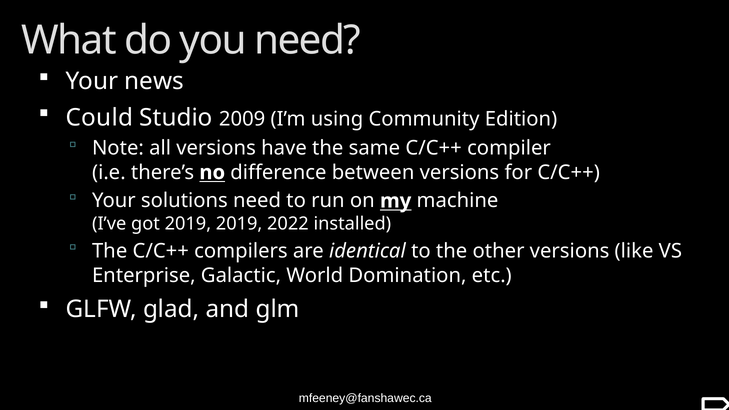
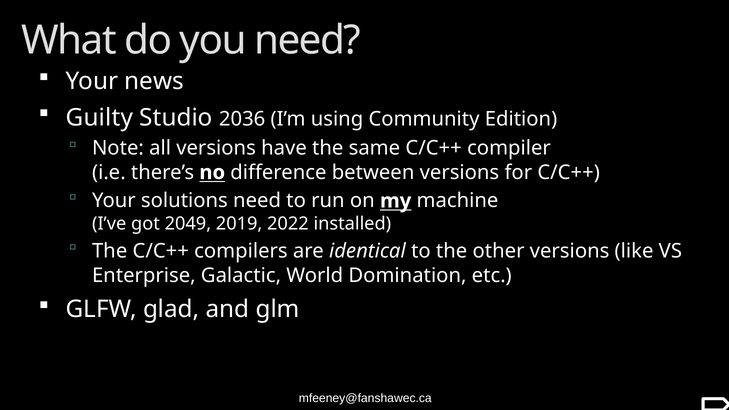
Could: Could -> Guilty
2009: 2009 -> 2036
got 2019: 2019 -> 2049
